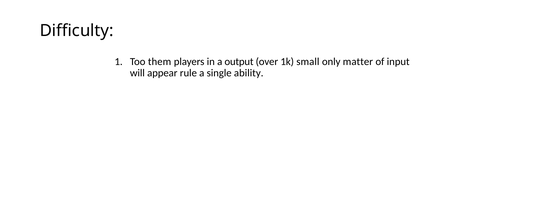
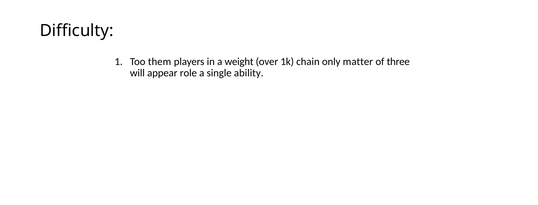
output: output -> weight
small: small -> chain
input: input -> three
rule: rule -> role
